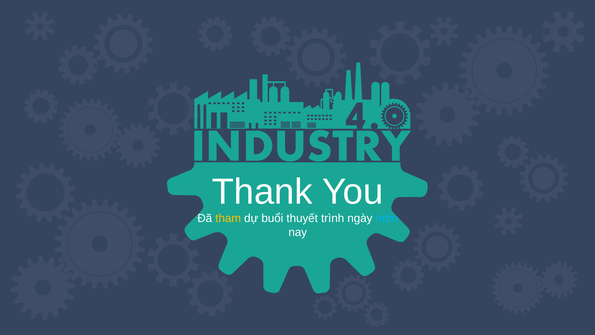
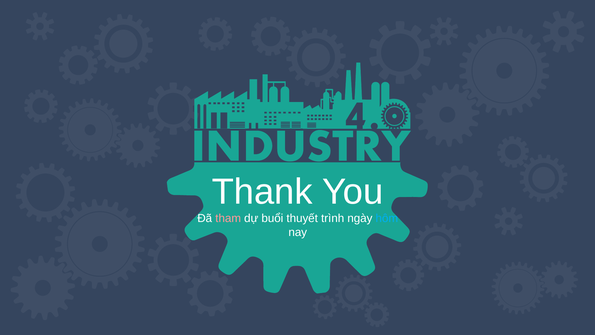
tham colour: yellow -> pink
